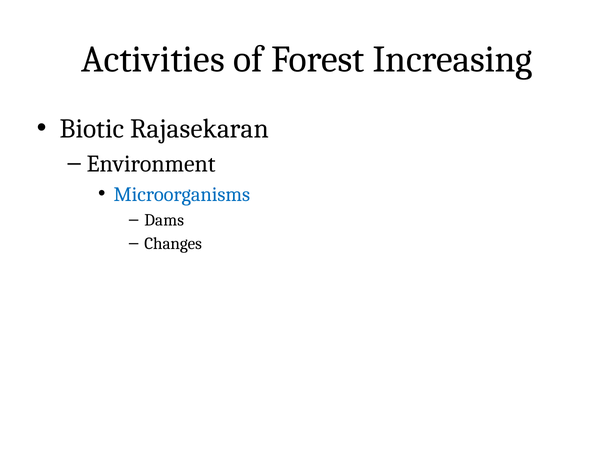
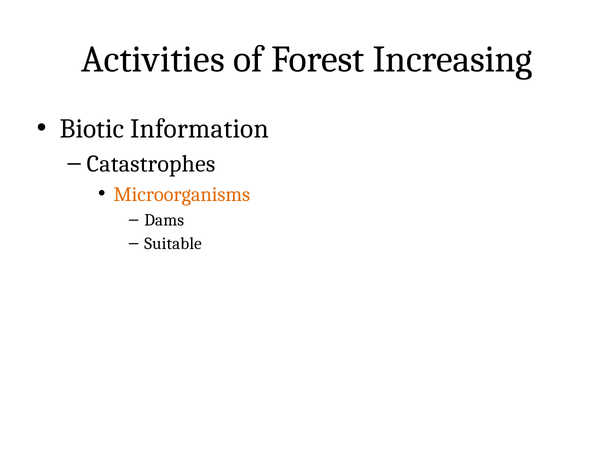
Rajasekaran: Rajasekaran -> Information
Environment: Environment -> Catastrophes
Microorganisms colour: blue -> orange
Changes: Changes -> Suitable
